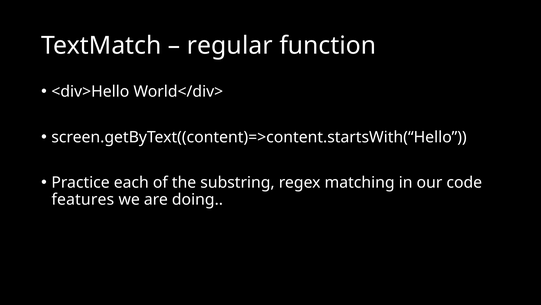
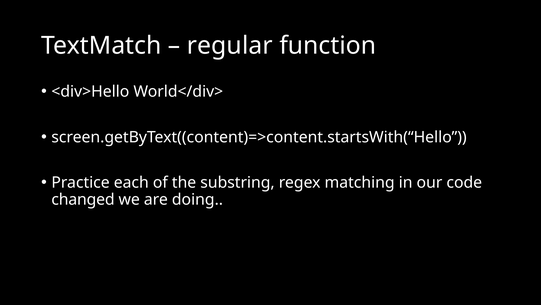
features: features -> changed
